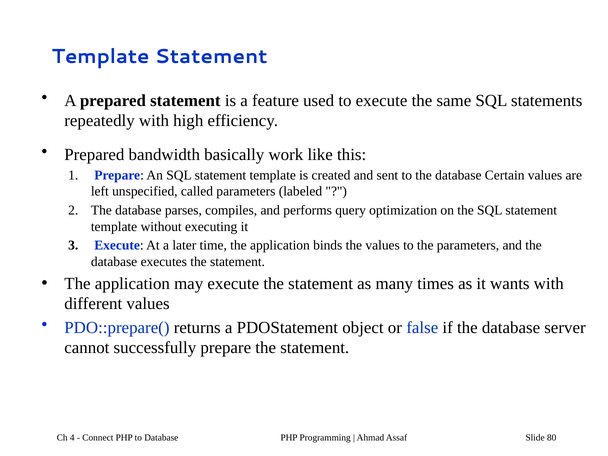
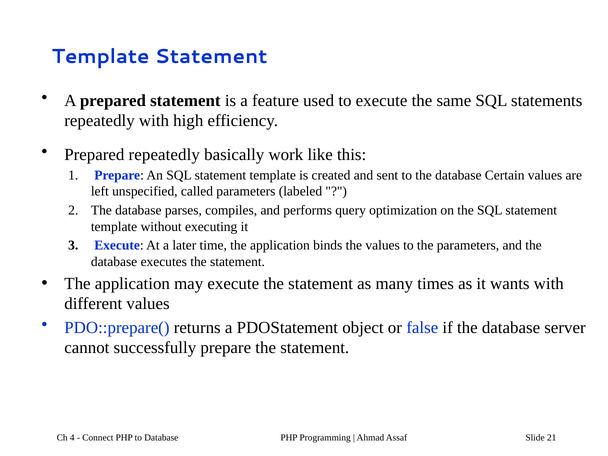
Prepared bandwidth: bandwidth -> repeatedly
80: 80 -> 21
